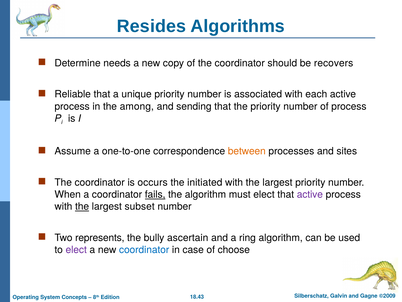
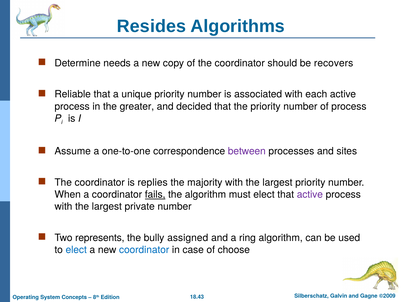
among: among -> greater
sending: sending -> decided
between colour: orange -> purple
occurs: occurs -> replies
initiated: initiated -> majority
the at (82, 206) underline: present -> none
subset: subset -> private
ascertain: ascertain -> assigned
elect at (76, 250) colour: purple -> blue
